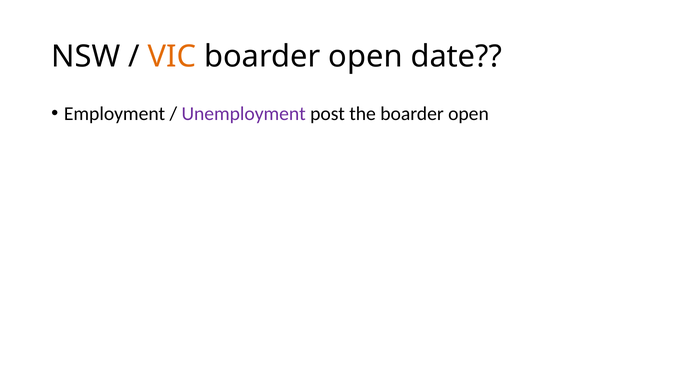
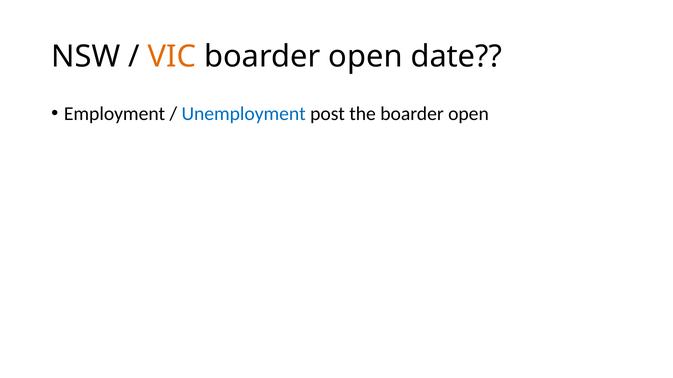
Unemployment colour: purple -> blue
